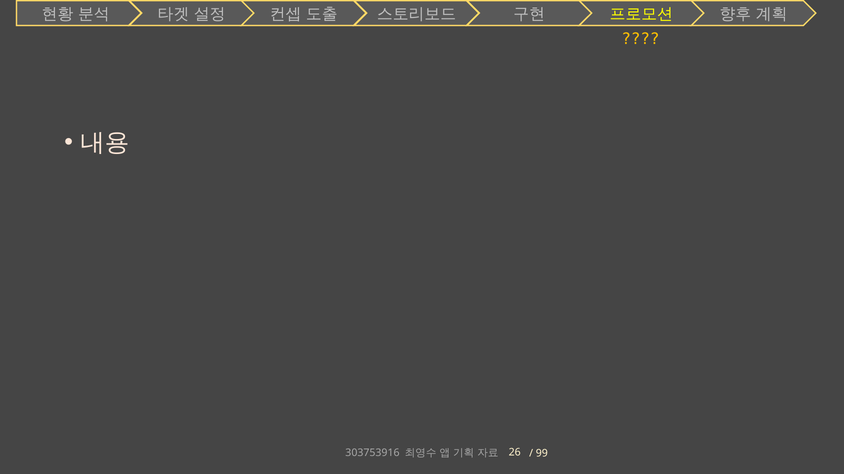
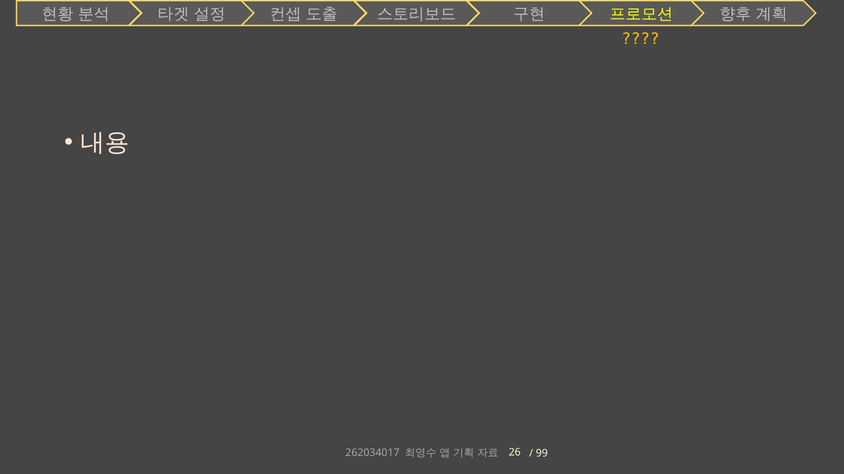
303753916: 303753916 -> 262034017
